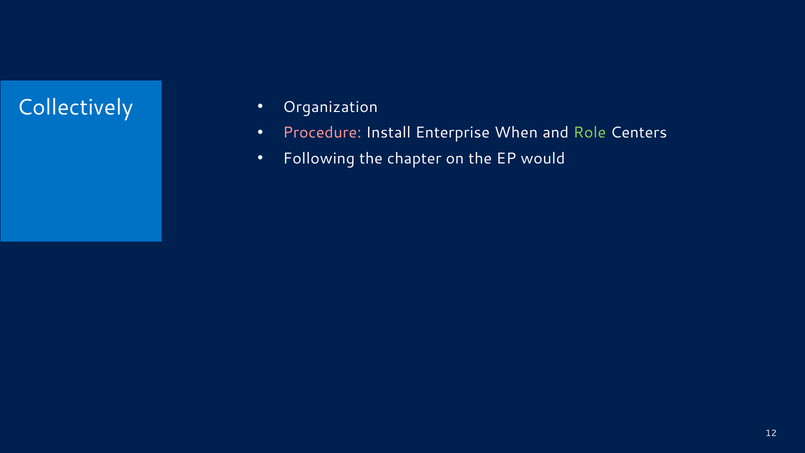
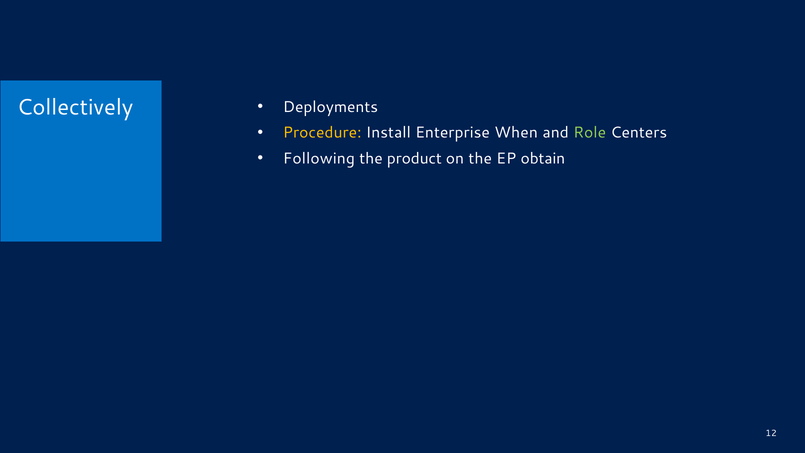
Organization: Organization -> Deployments
Procedure colour: pink -> yellow
chapter: chapter -> product
would: would -> obtain
